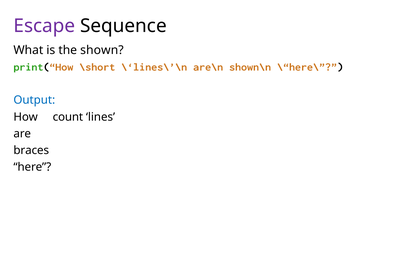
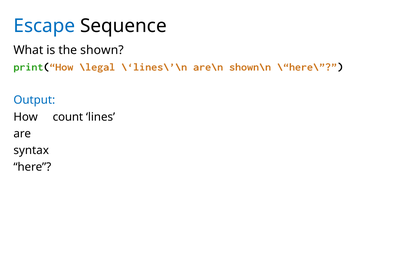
Escape colour: purple -> blue
\short: \short -> \legal
braces: braces -> syntax
